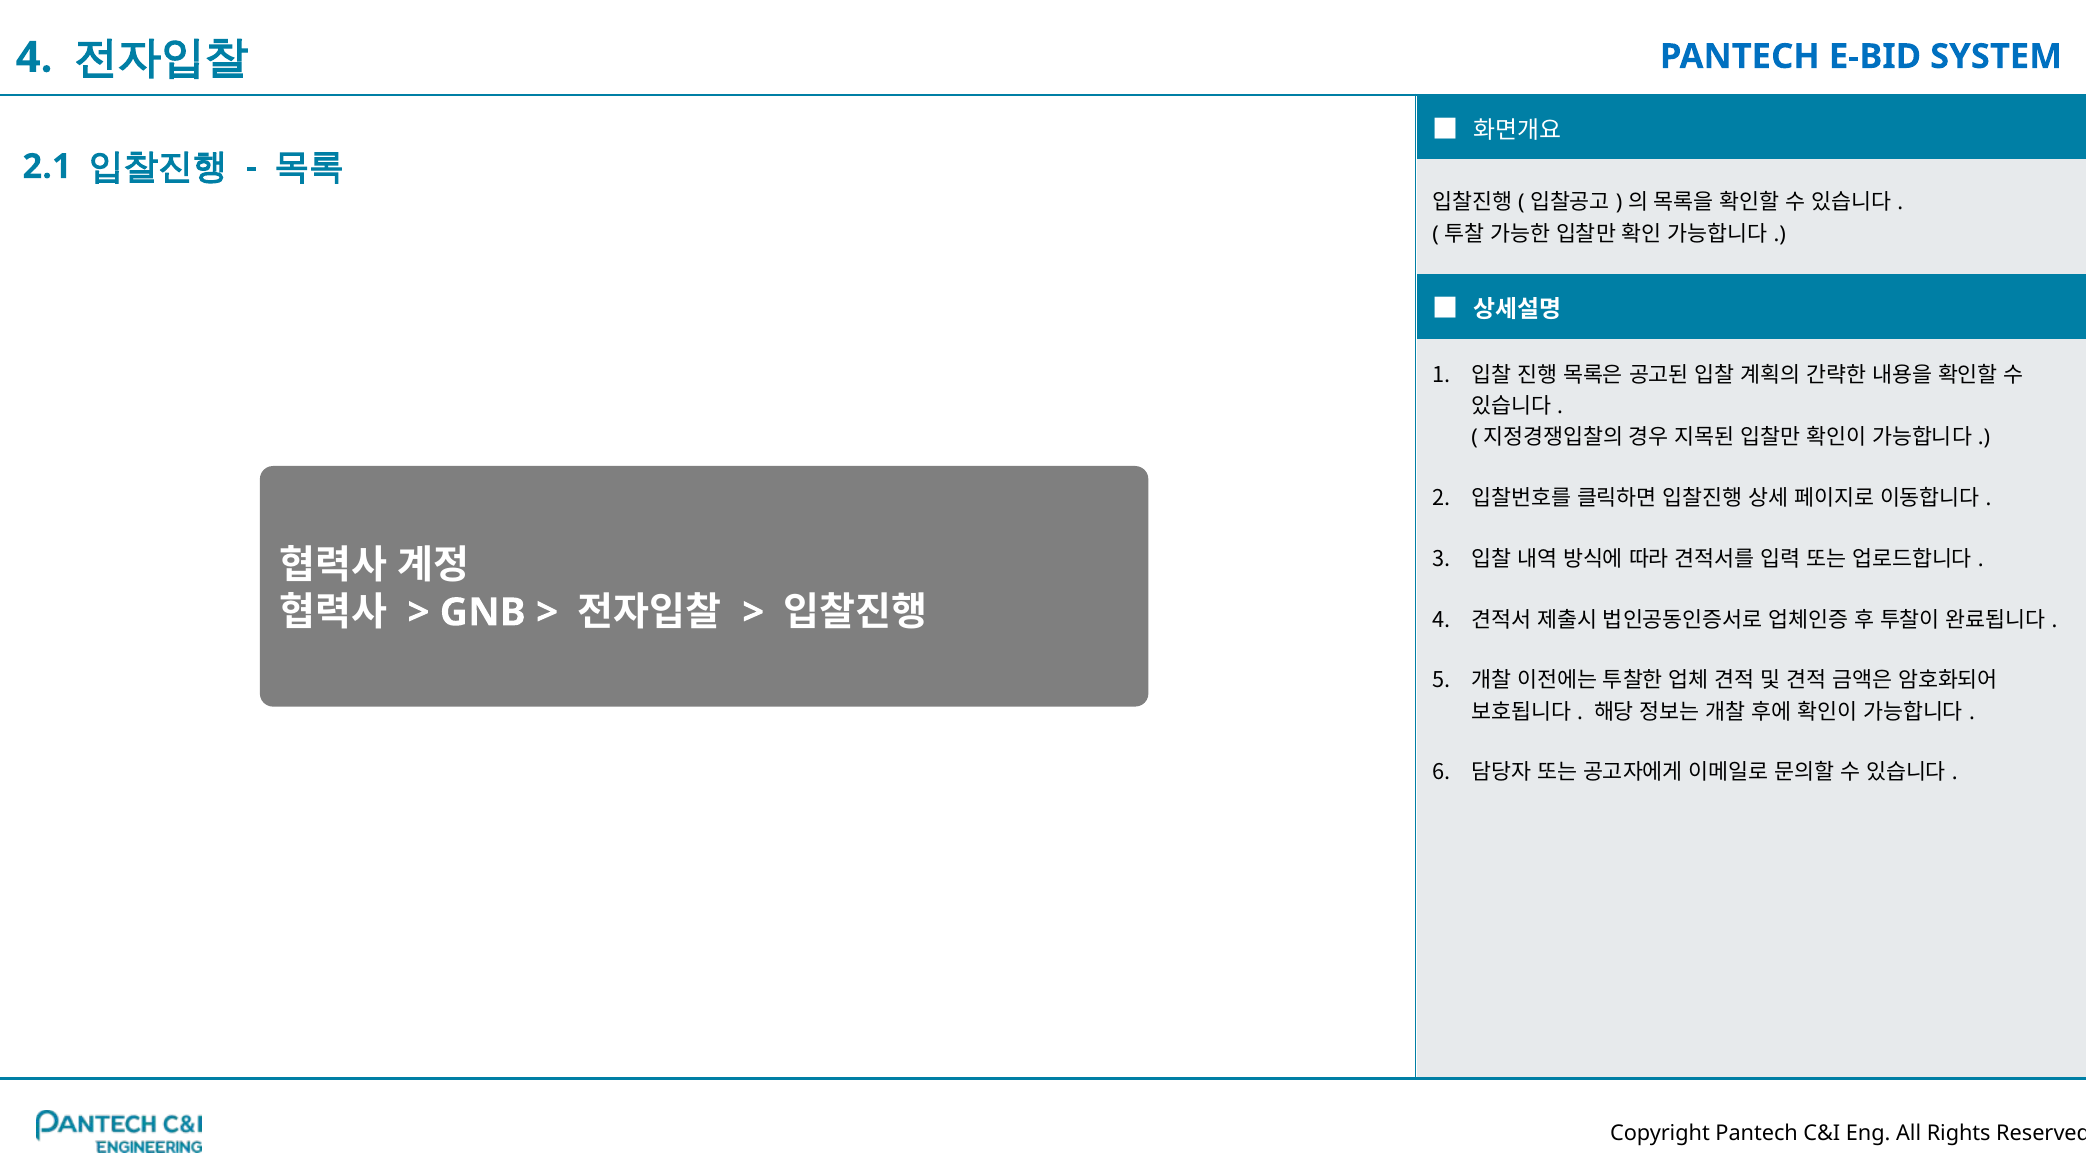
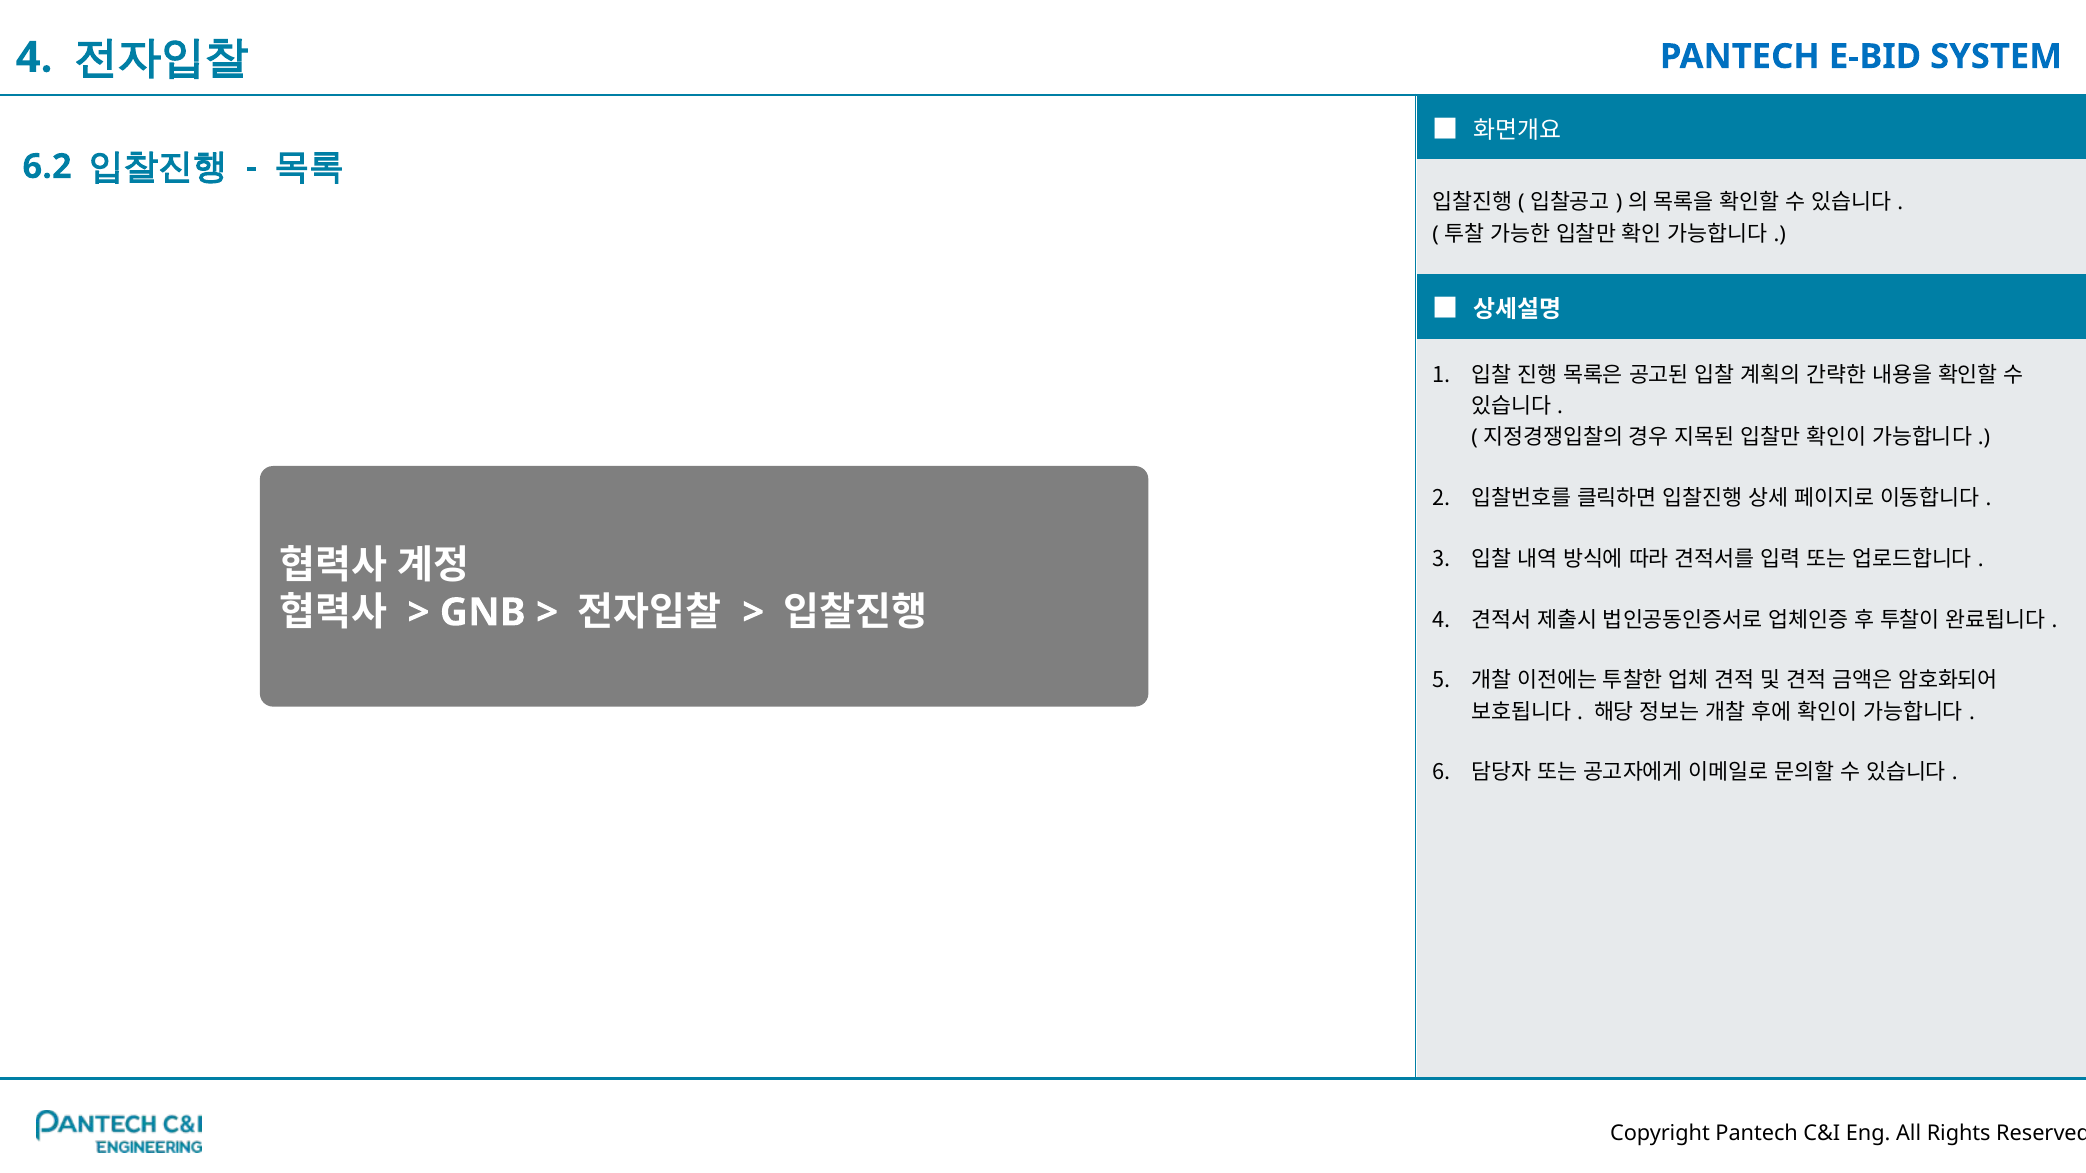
2.1: 2.1 -> 6.2
